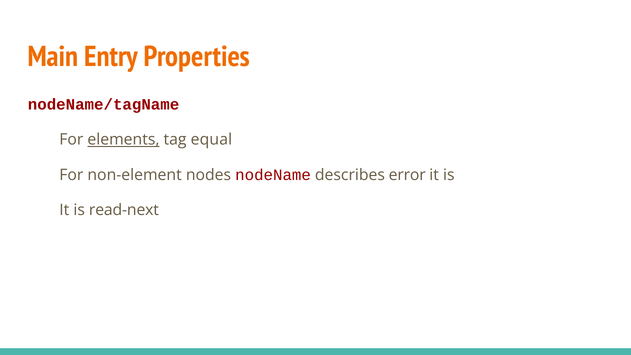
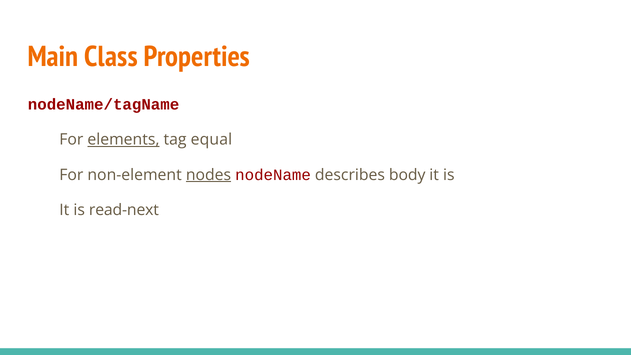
Entry: Entry -> Class
nodes underline: none -> present
error: error -> body
